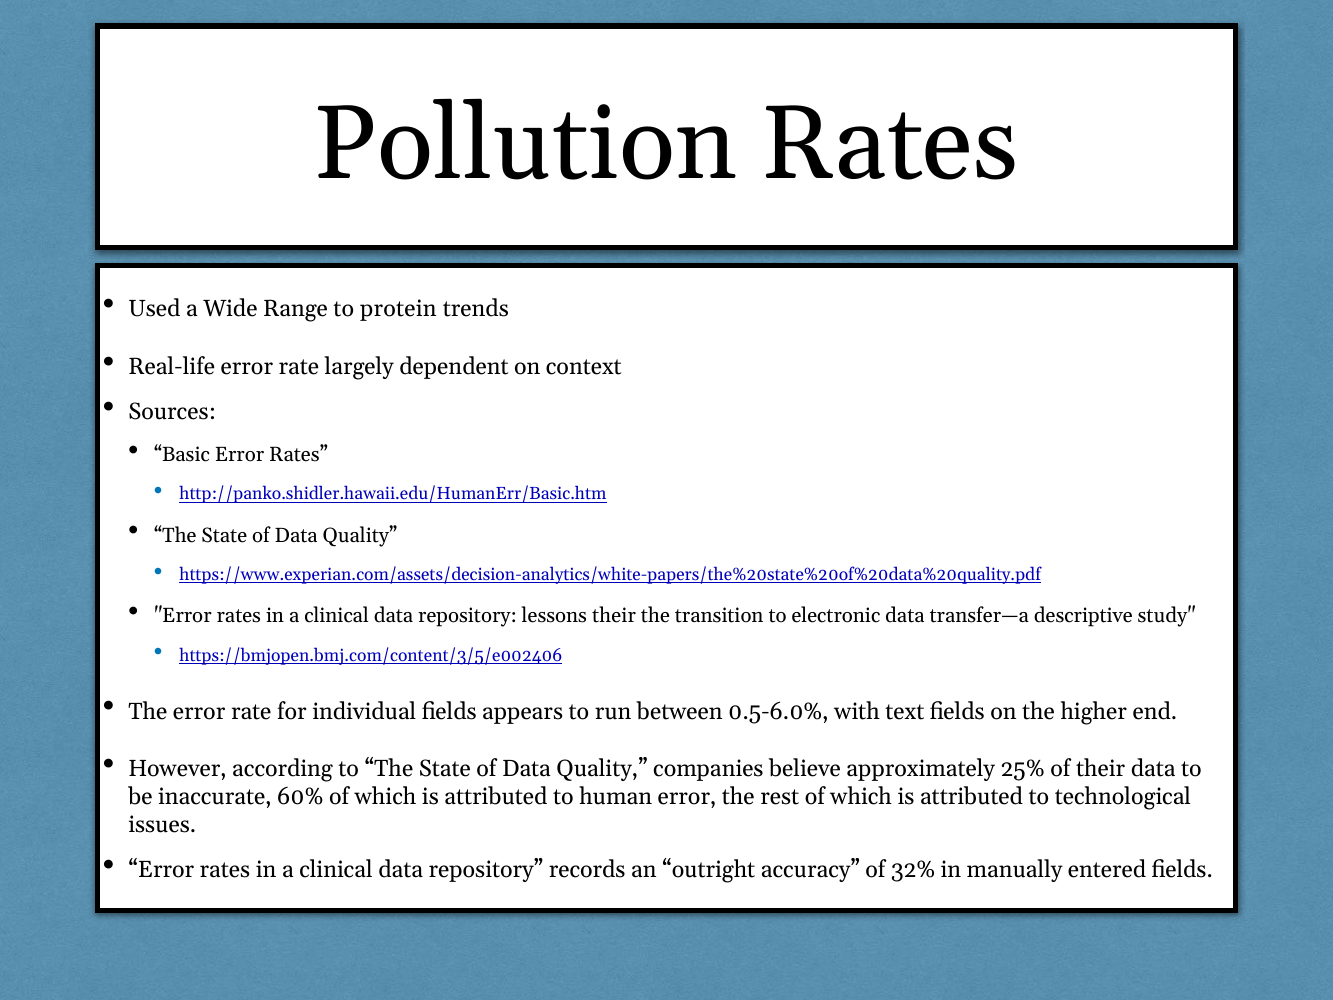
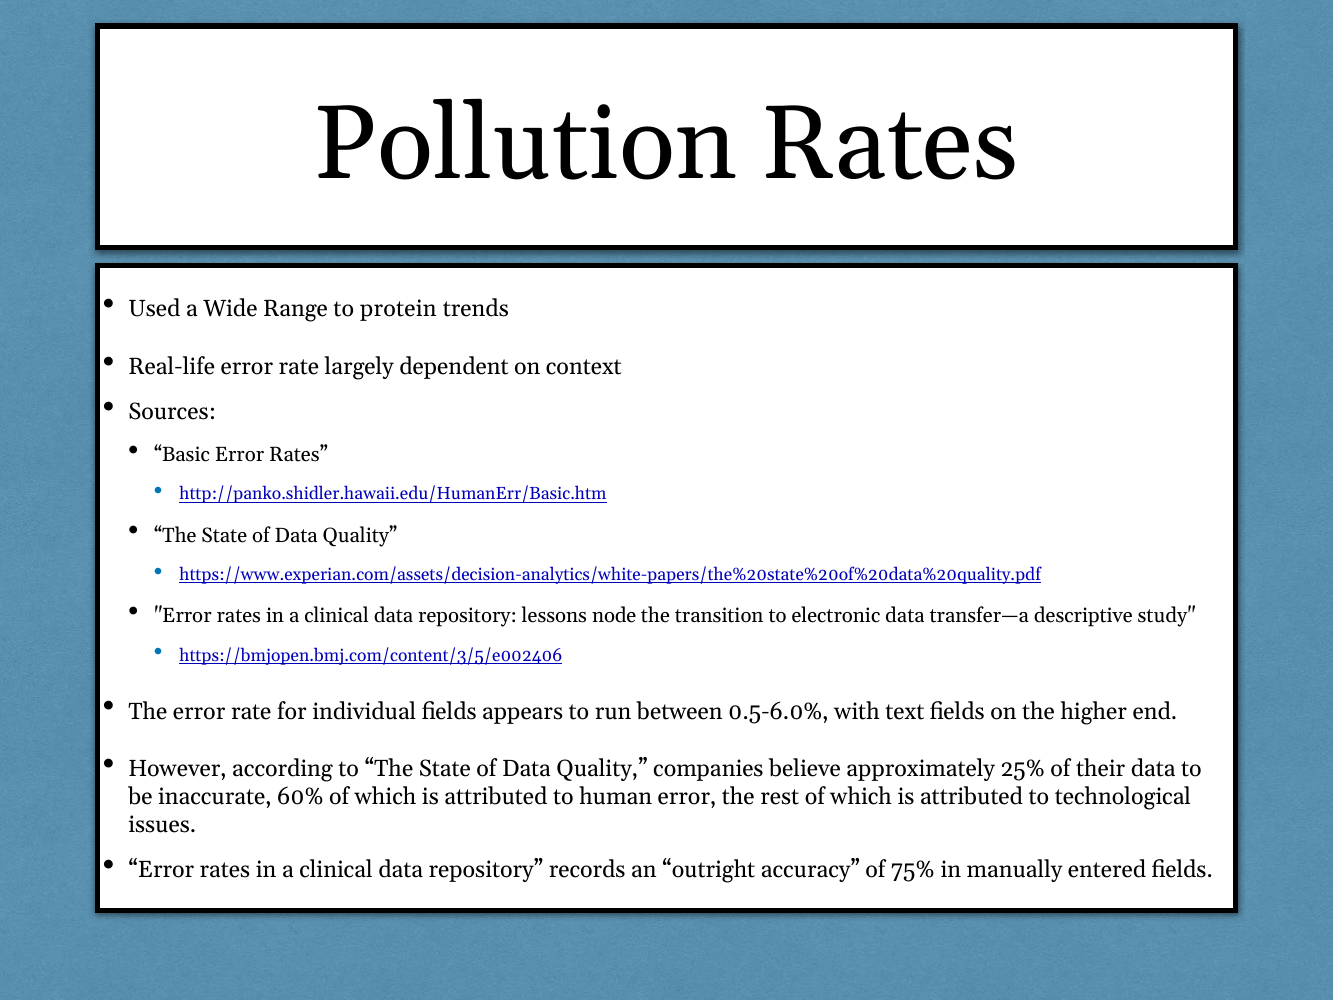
lessons their: their -> node
32%: 32% -> 75%
